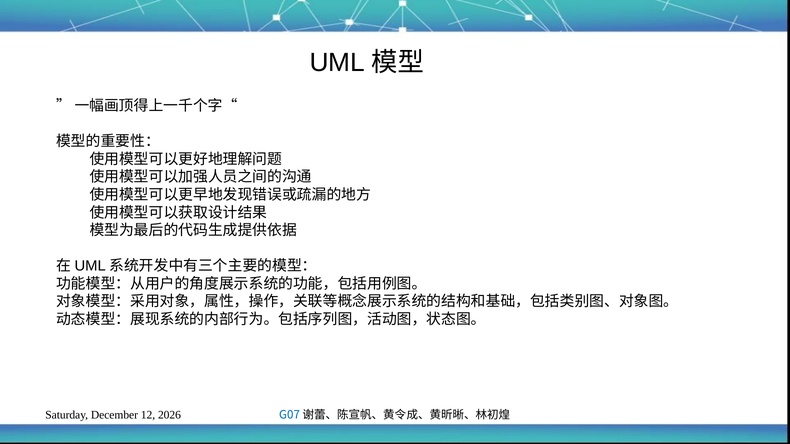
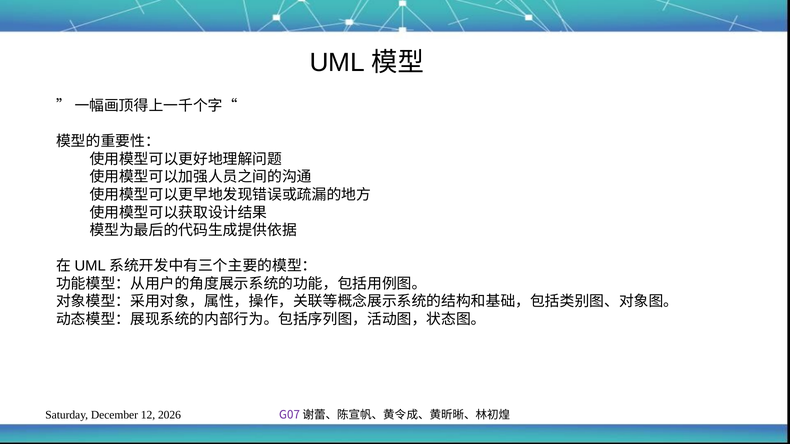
G07 colour: blue -> purple
